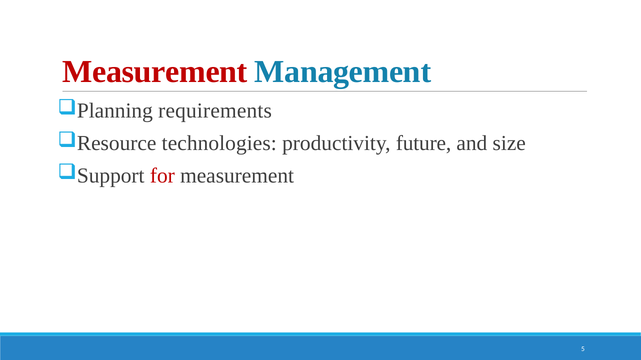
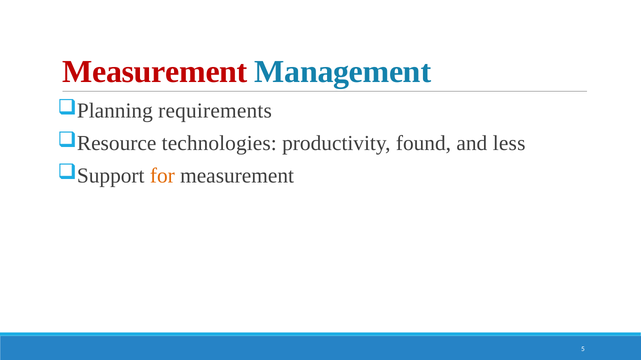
future: future -> found
size: size -> less
for colour: red -> orange
